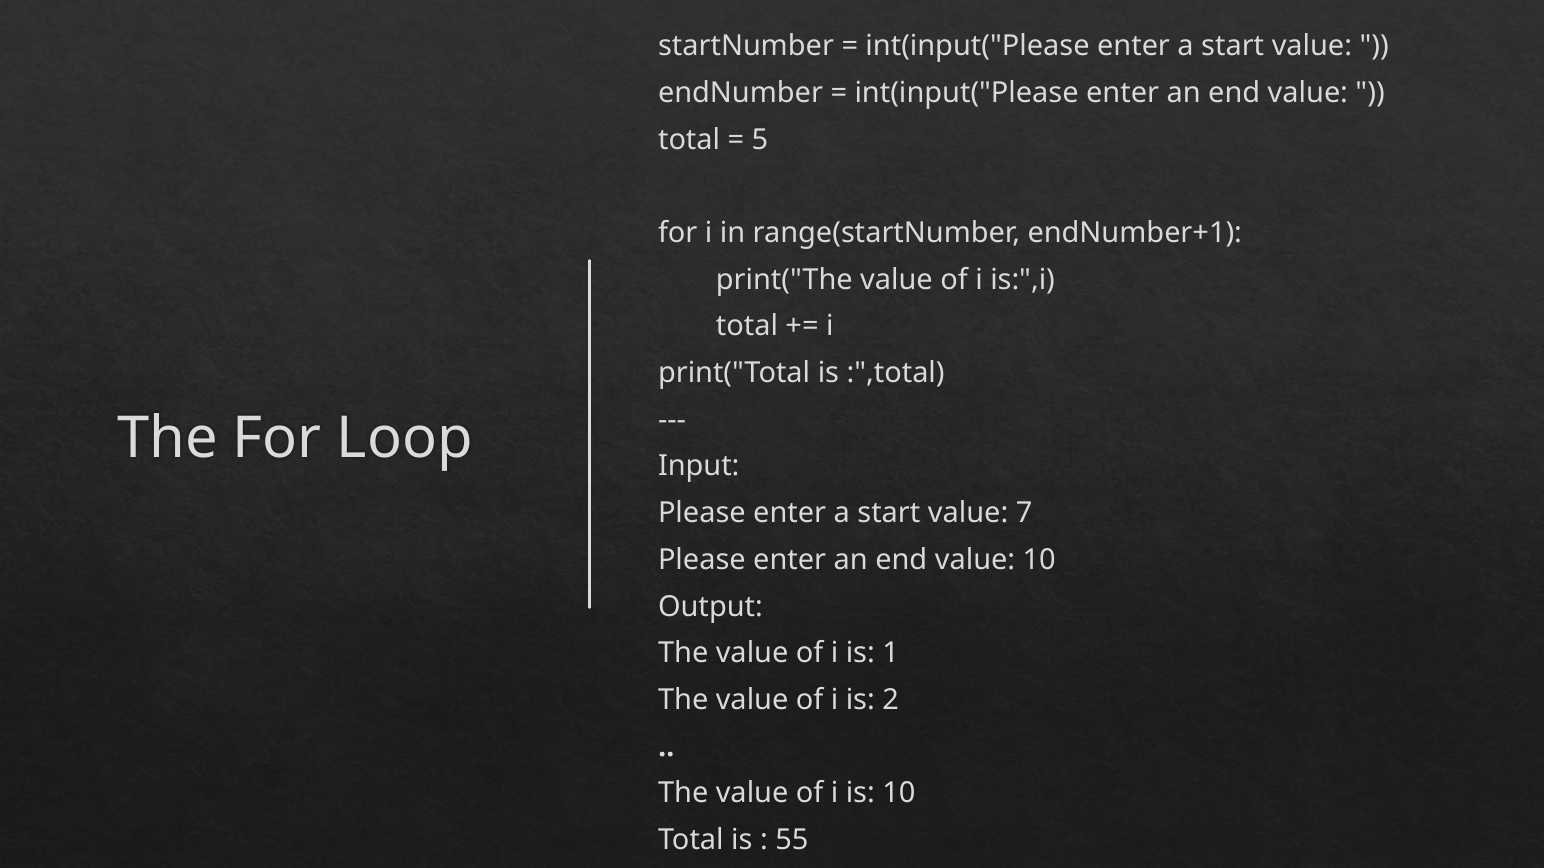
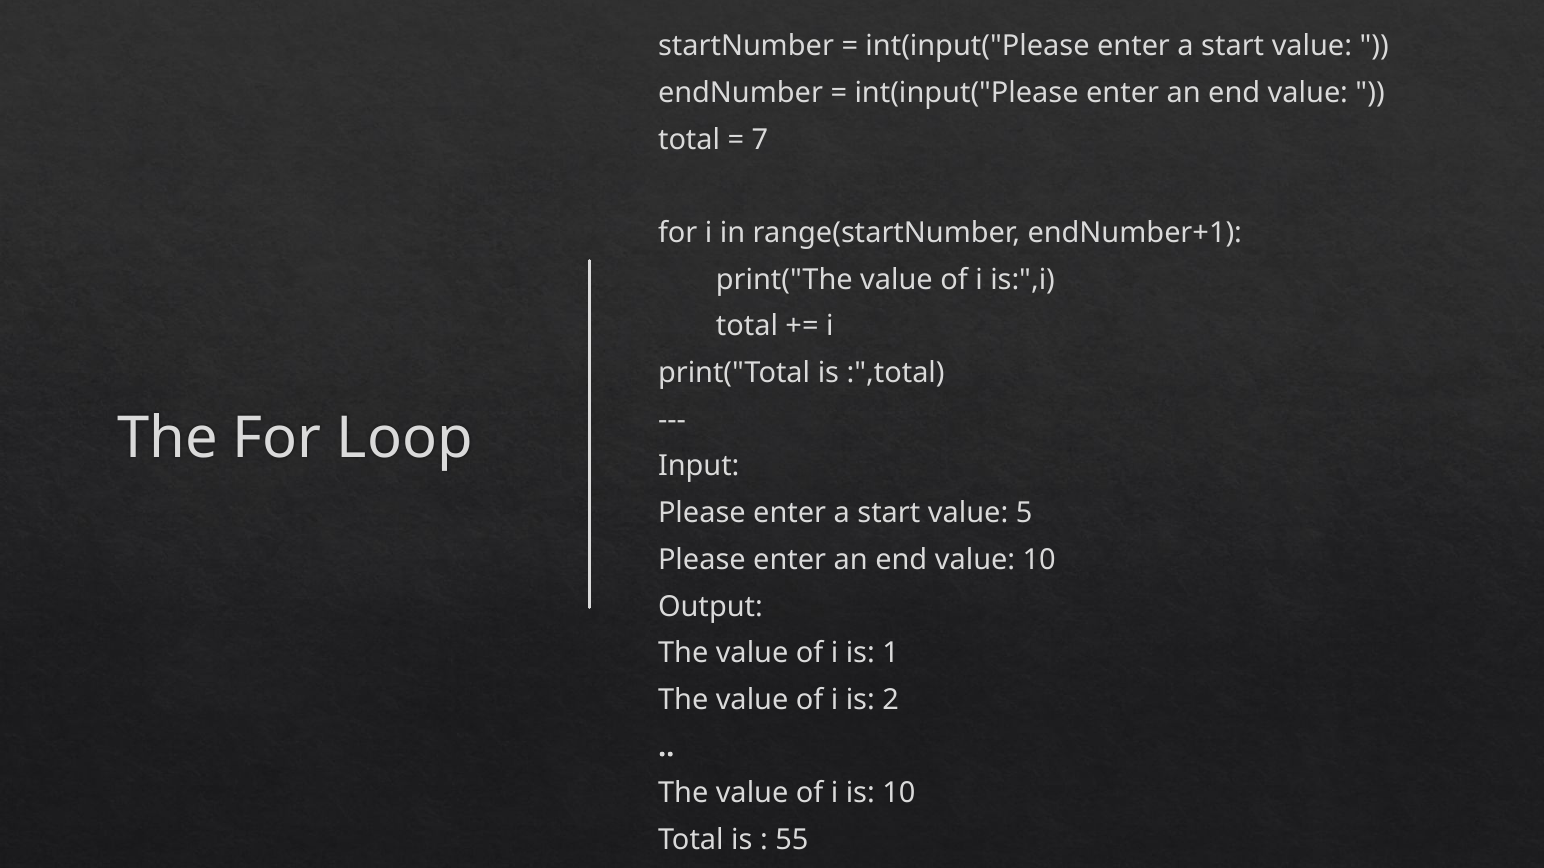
5: 5 -> 7
7: 7 -> 5
